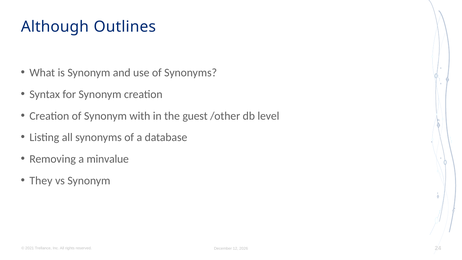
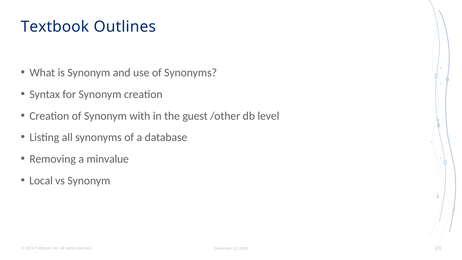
Although: Although -> Textbook
They: They -> Local
